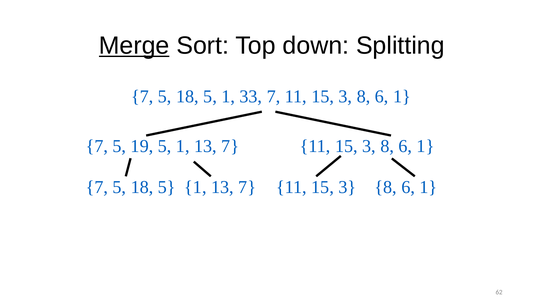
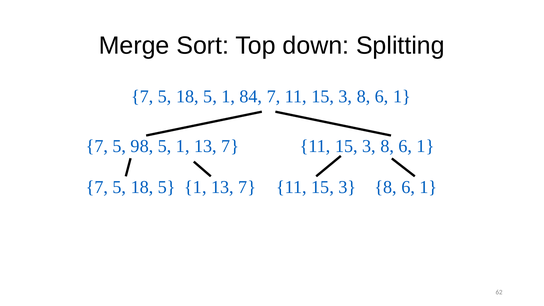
Merge underline: present -> none
33: 33 -> 84
19: 19 -> 98
